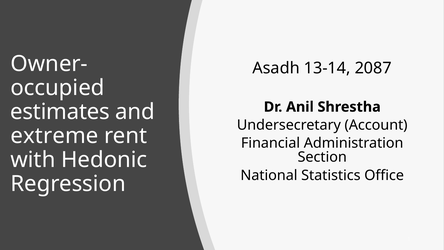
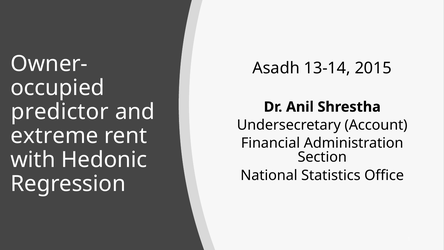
2087: 2087 -> 2015
estimates: estimates -> predictor
